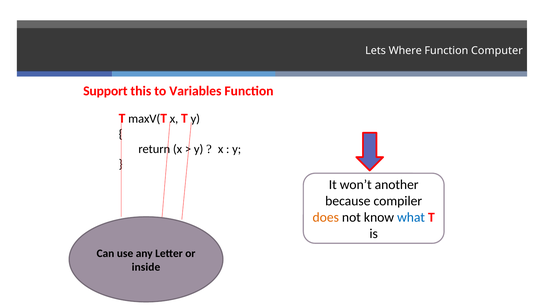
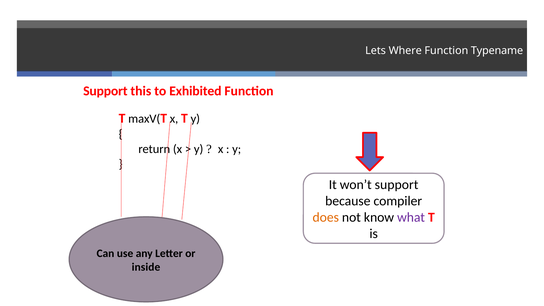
Computer: Computer -> Typename
Variables: Variables -> Exhibited
won’t another: another -> support
what colour: blue -> purple
